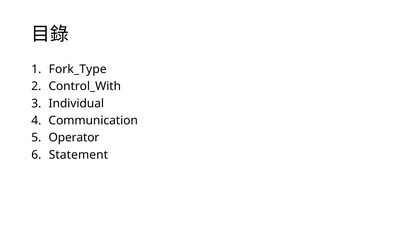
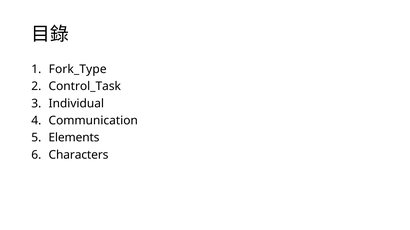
Control_With: Control_With -> Control_Task
Operator: Operator -> Elements
Statement: Statement -> Characters
